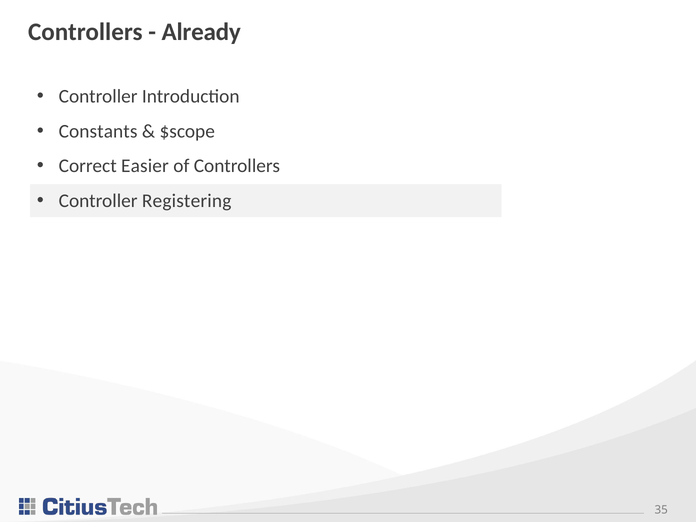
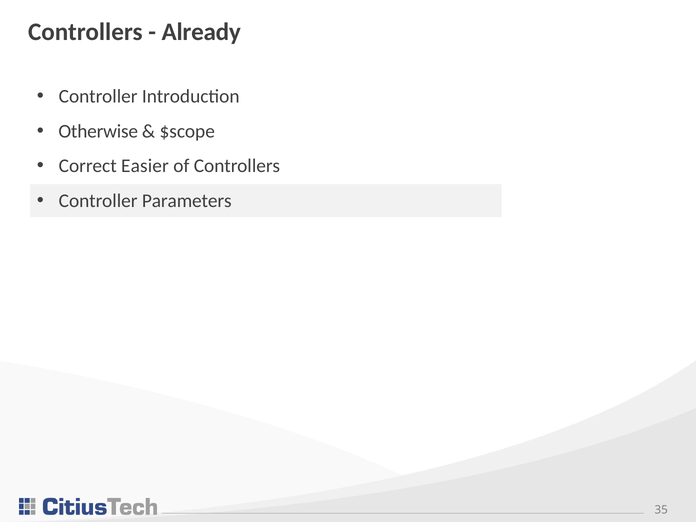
Constants: Constants -> Otherwise
Registering: Registering -> Parameters
